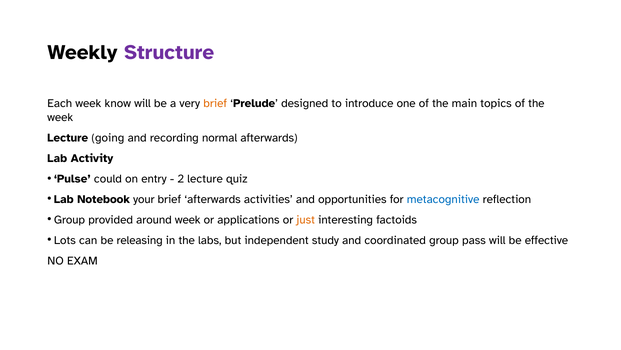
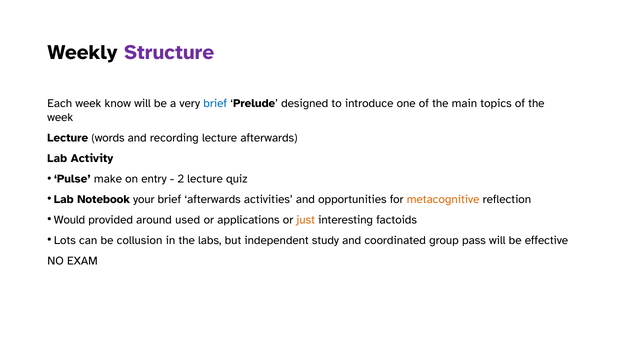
brief at (215, 103) colour: orange -> blue
going: going -> words
recording normal: normal -> lecture
could: could -> make
metacognitive colour: blue -> orange
Group at (69, 219): Group -> Would
around week: week -> used
releasing: releasing -> collusion
